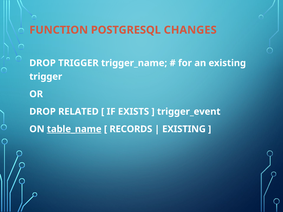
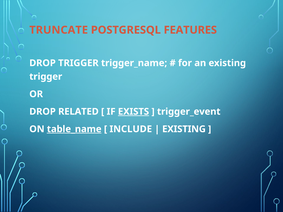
FUNCTION: FUNCTION -> TRUNCATE
CHANGES: CHANGES -> FEATURES
EXISTS underline: none -> present
RECORDS: RECORDS -> INCLUDE
